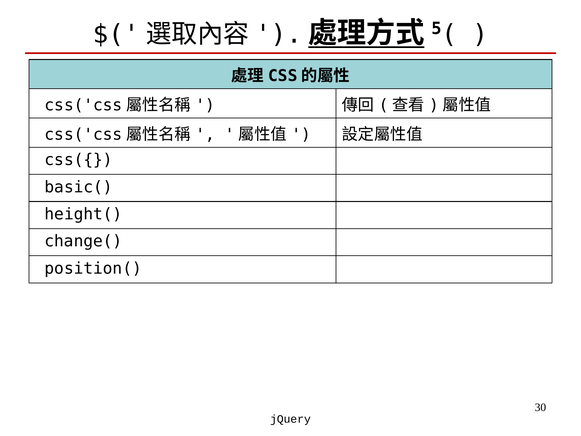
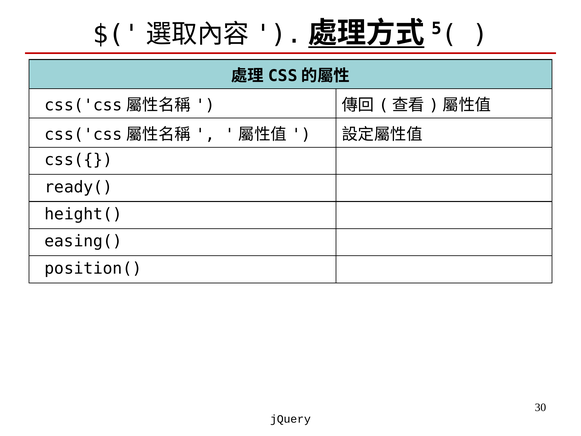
basic(: basic( -> ready(
change(: change( -> easing(
